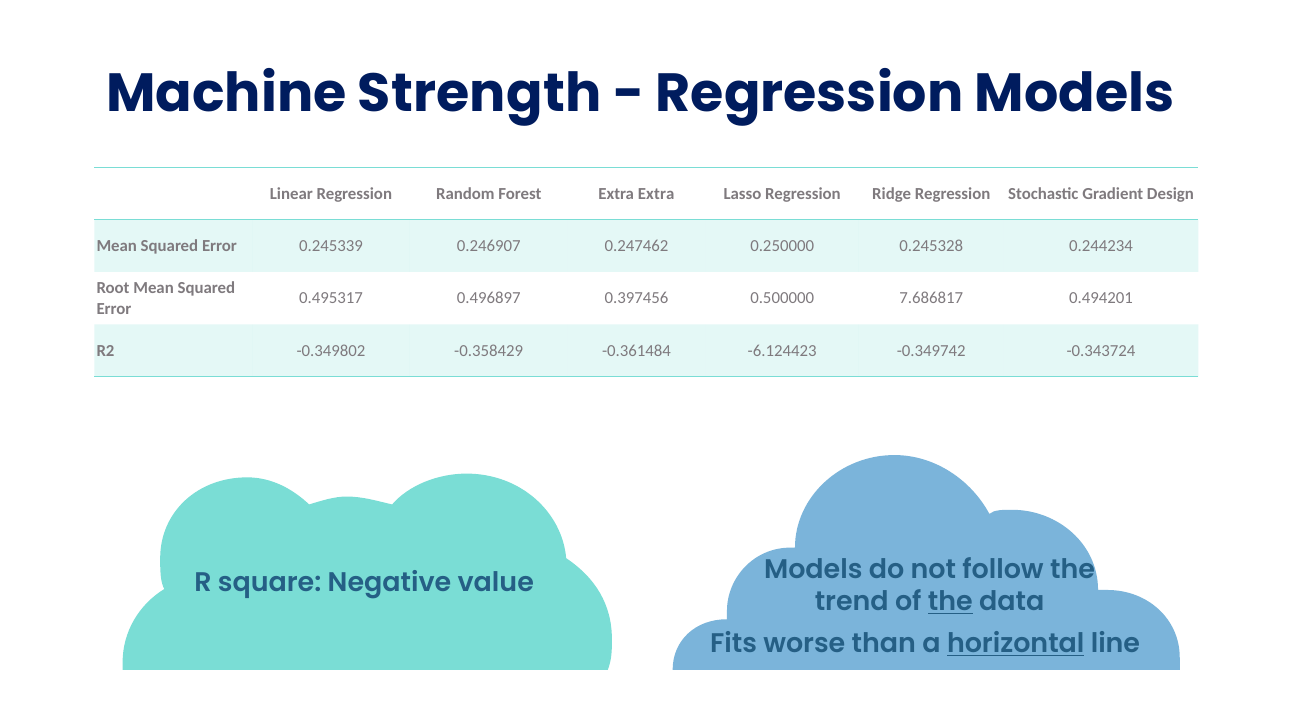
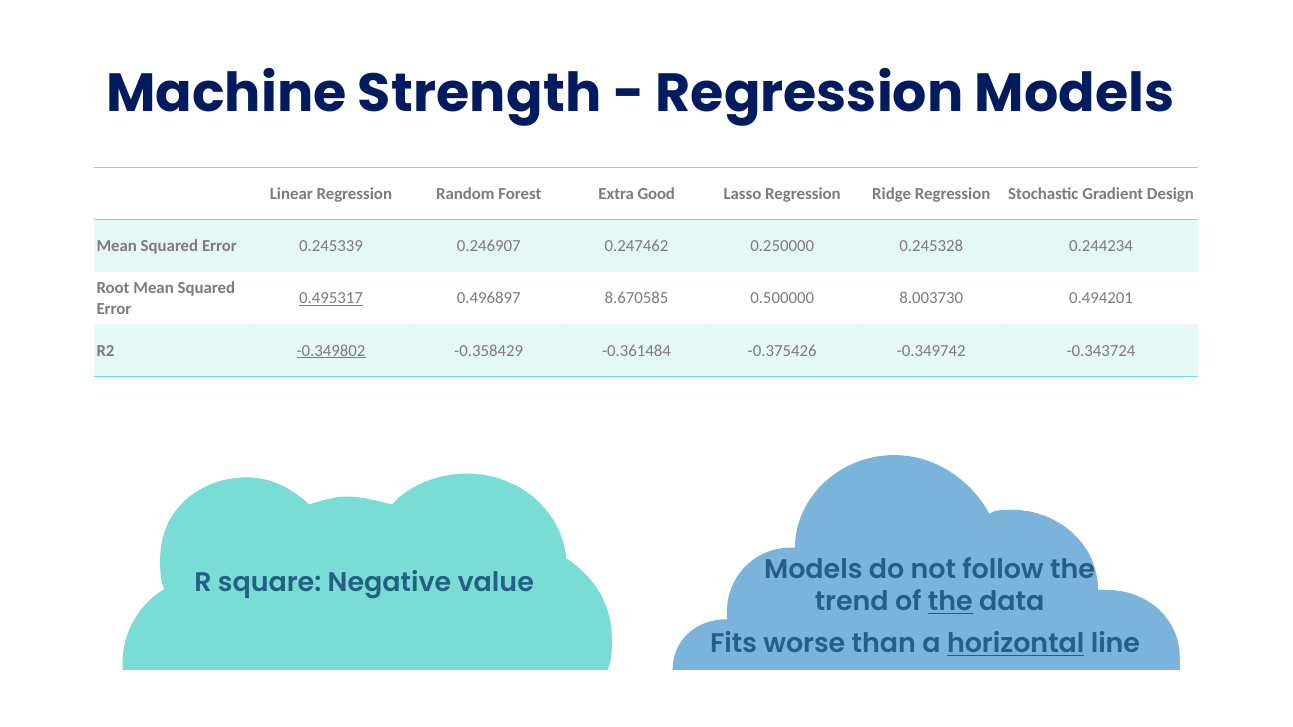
Extra Extra: Extra -> Good
0.495317 underline: none -> present
0.397456: 0.397456 -> 8.670585
7.686817: 7.686817 -> 8.003730
-0.349802 underline: none -> present
-6.124423: -6.124423 -> -0.375426
